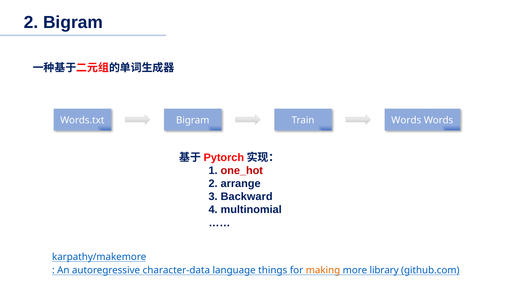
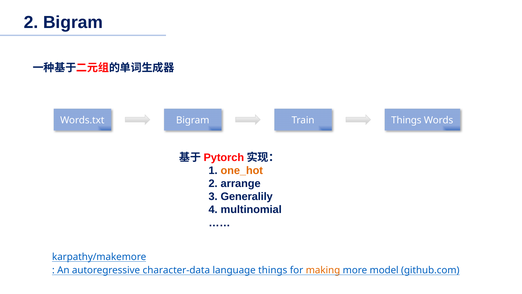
Train Words: Words -> Things
one_hot colour: red -> orange
Backward: Backward -> Generalily
library: library -> model
